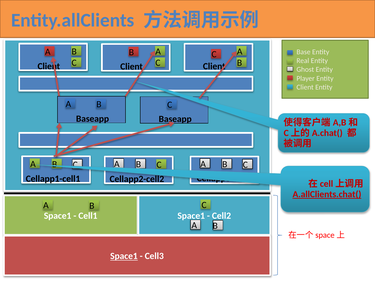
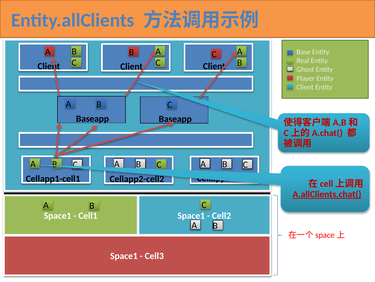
Space1 at (124, 255) underline: present -> none
